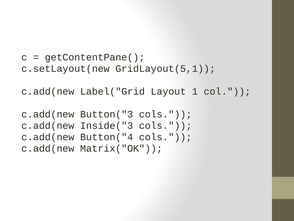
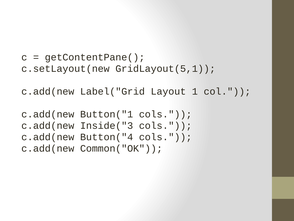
Button("3: Button("3 -> Button("1
Matrix("OK: Matrix("OK -> Common("OK
